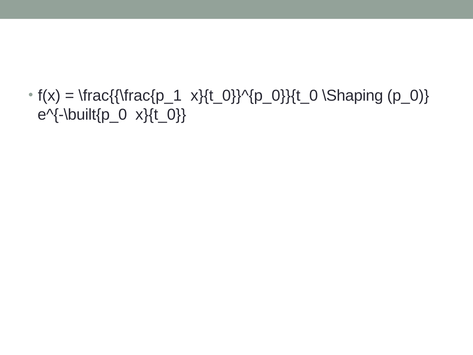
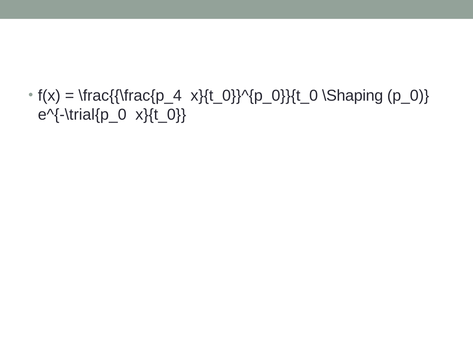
\frac{{\frac{p_1: \frac{{\frac{p_1 -> \frac{{\frac{p_4
e^{-\built{p_0: e^{-\built{p_0 -> e^{-\trial{p_0
